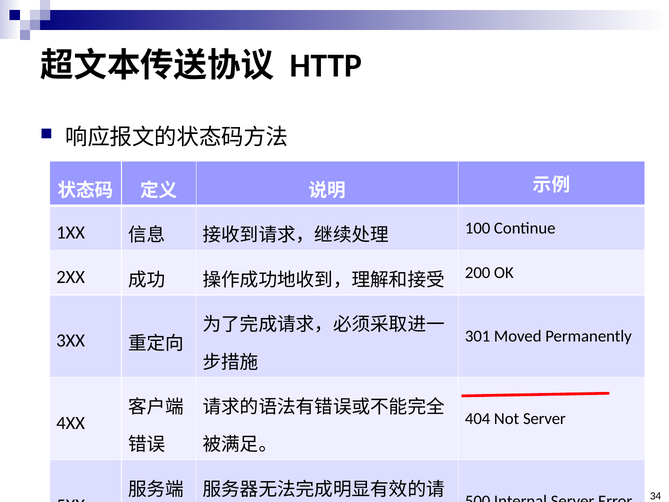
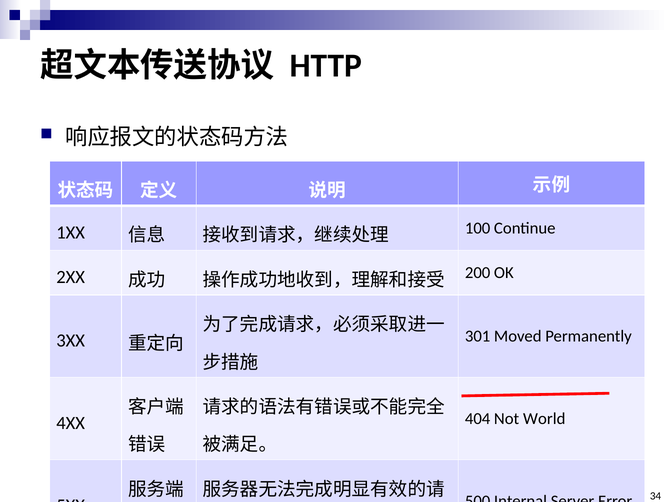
Not Server: Server -> World
